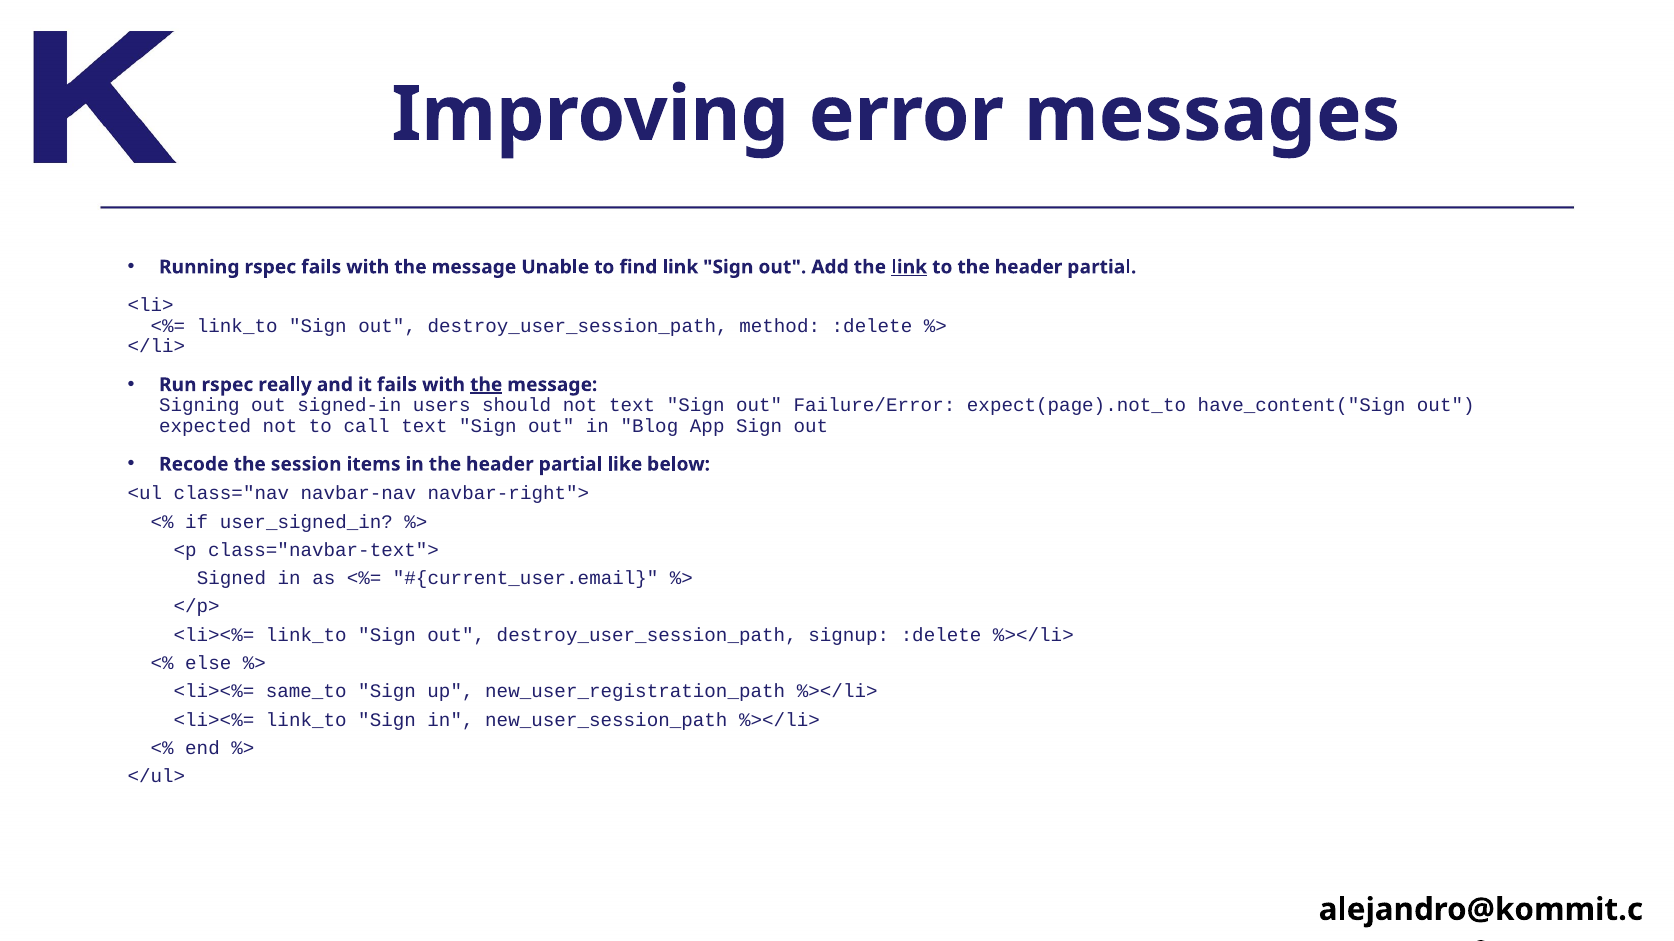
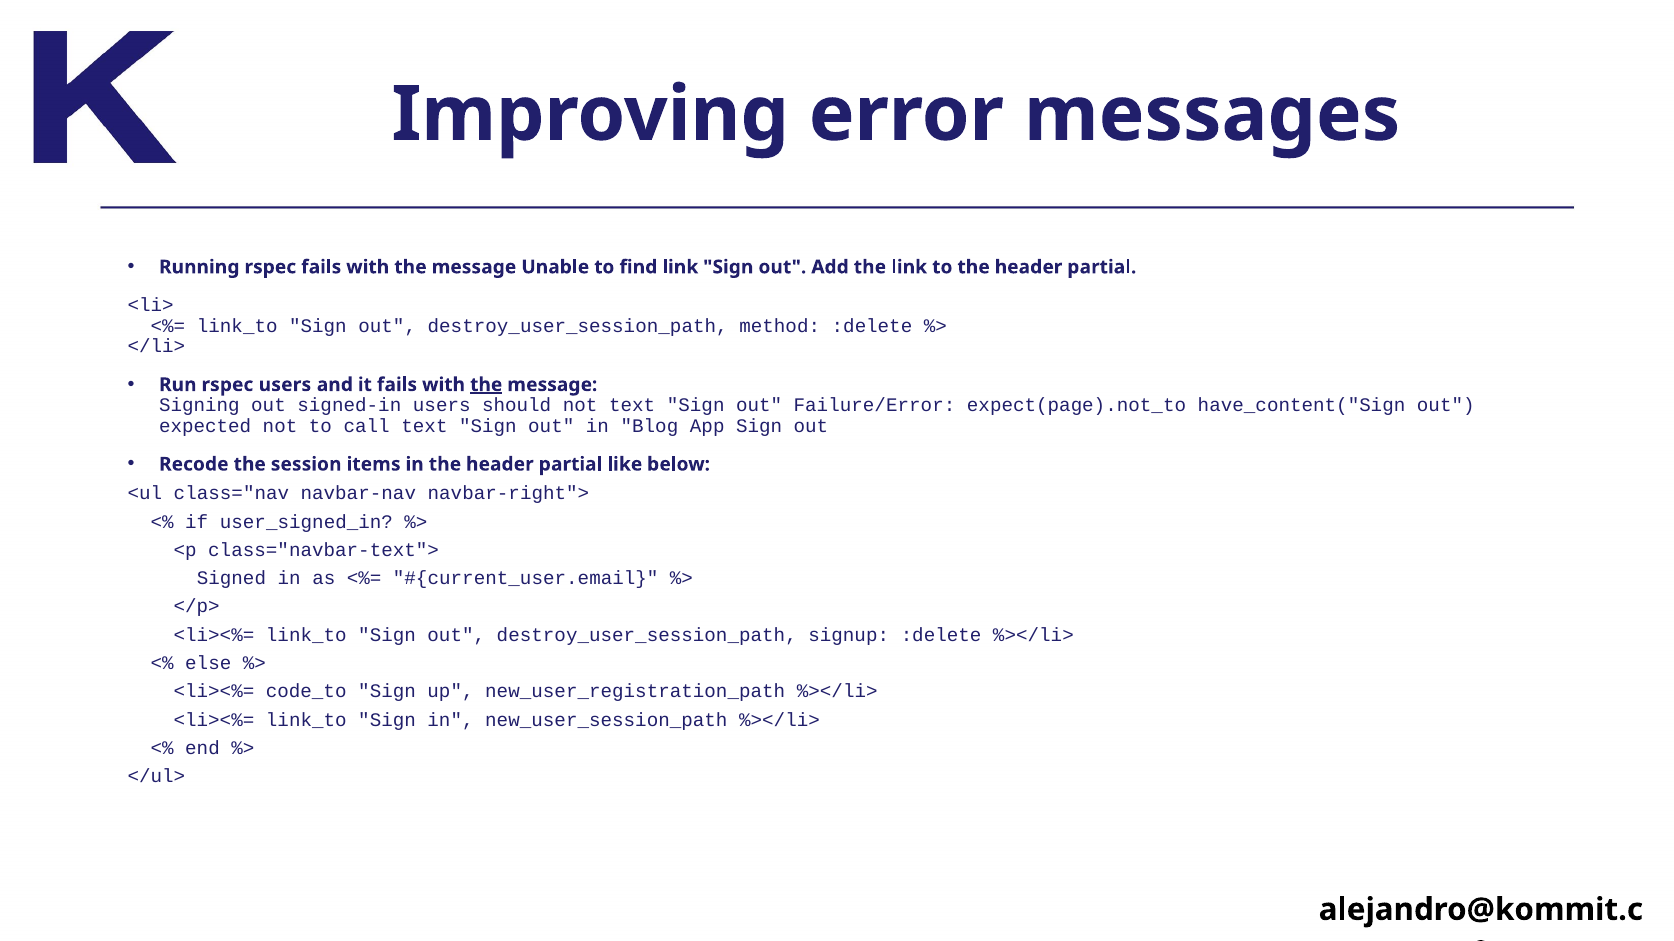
link at (909, 267) underline: present -> none
rspec really: really -> users
same_to: same_to -> code_to
